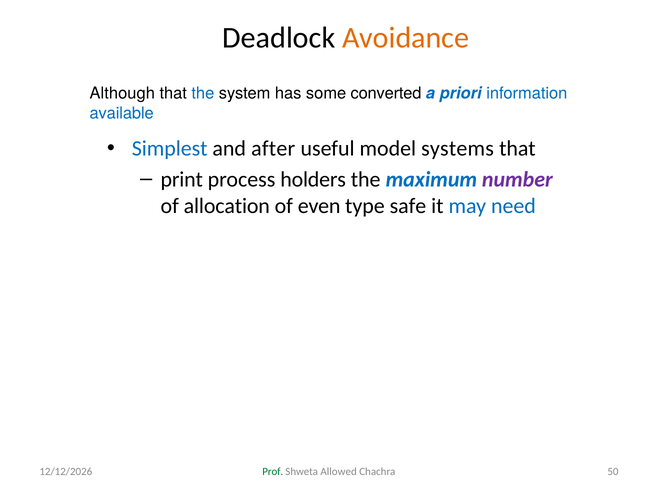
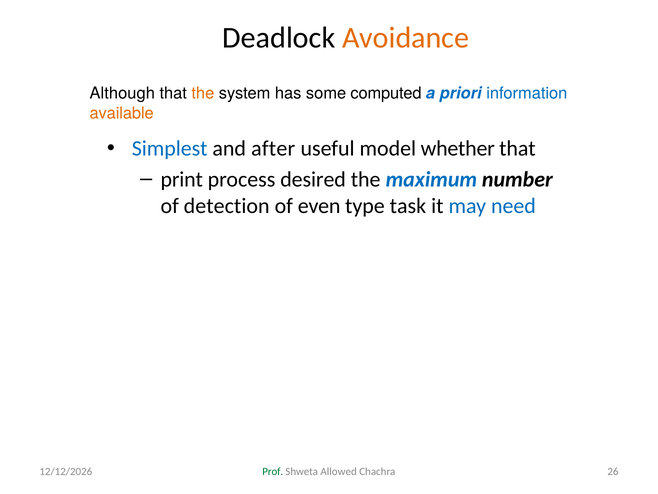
the at (203, 93) colour: blue -> orange
converted: converted -> computed
available colour: blue -> orange
systems: systems -> whether
holders: holders -> desired
number colour: purple -> black
allocation: allocation -> detection
safe: safe -> task
50: 50 -> 26
